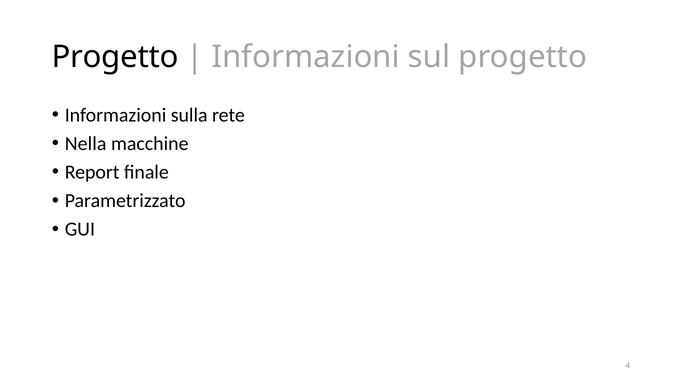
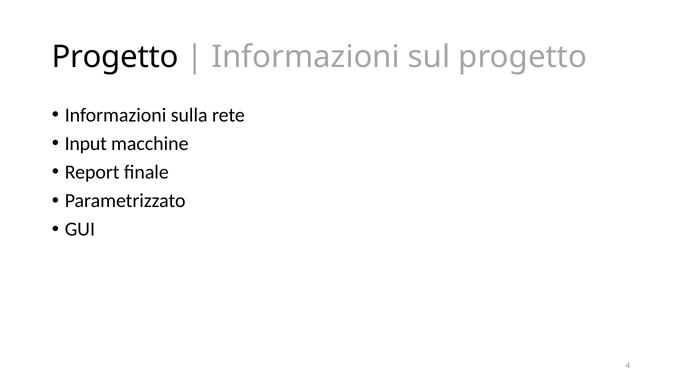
Nella: Nella -> Input
